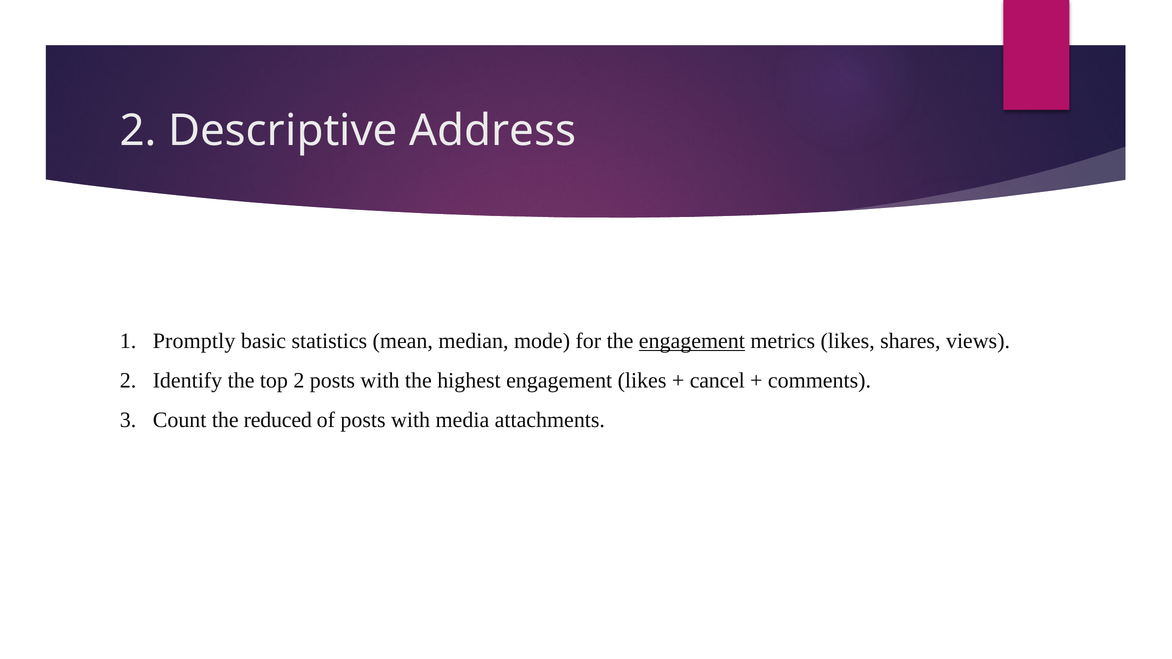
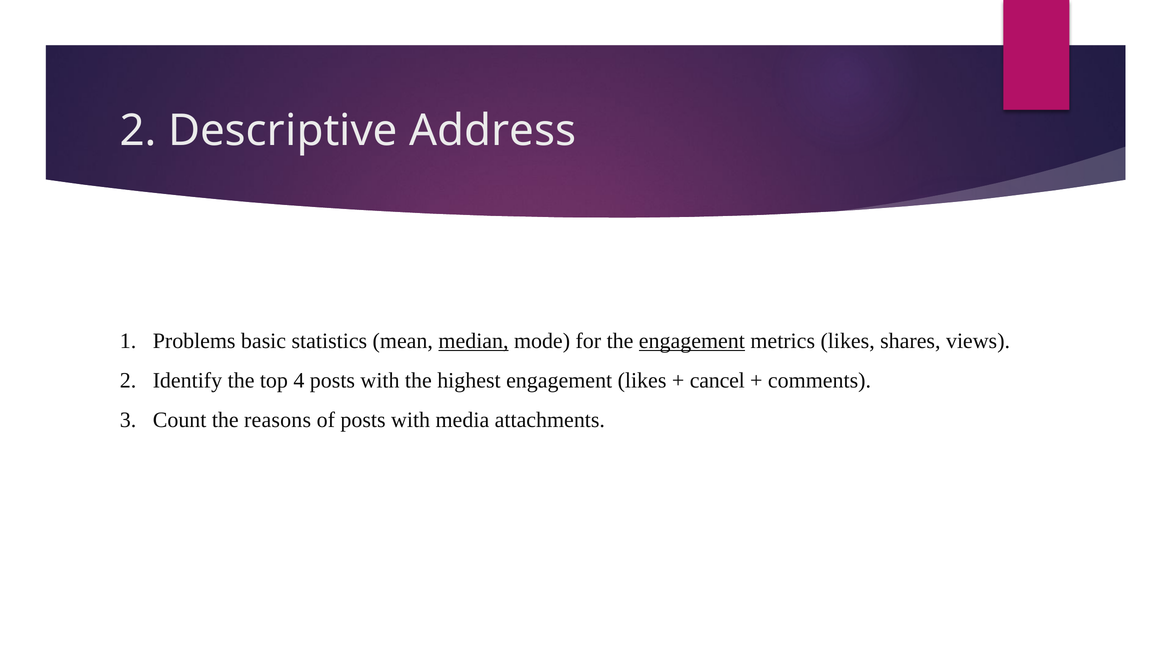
Promptly: Promptly -> Problems
median underline: none -> present
top 2: 2 -> 4
reduced: reduced -> reasons
